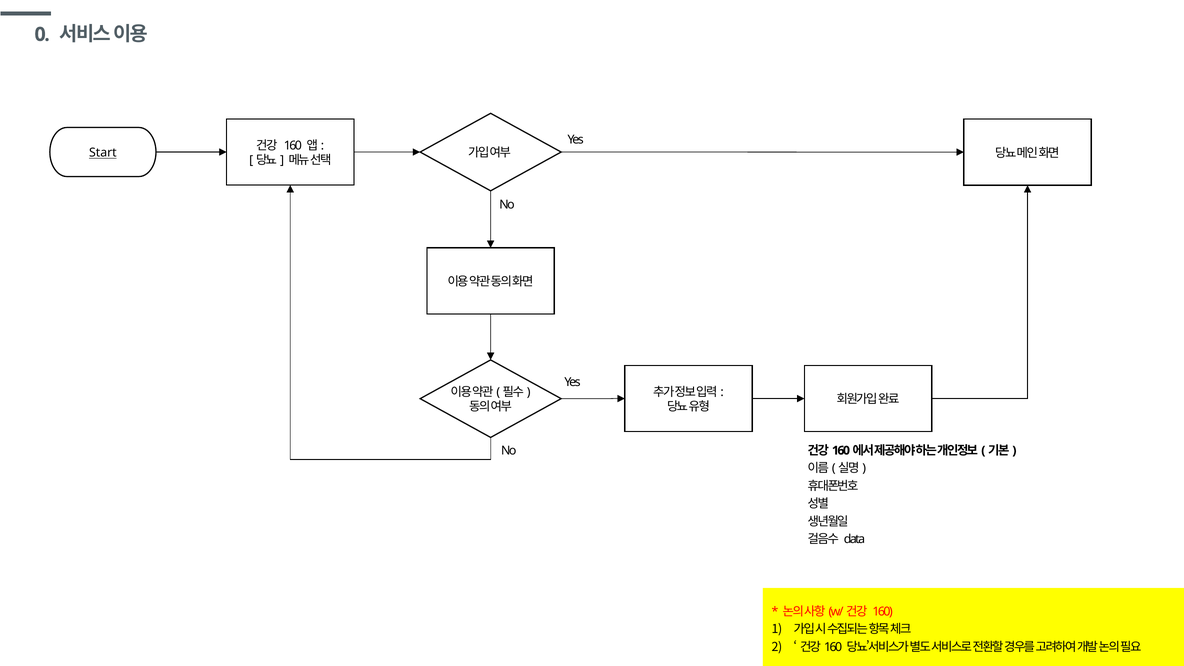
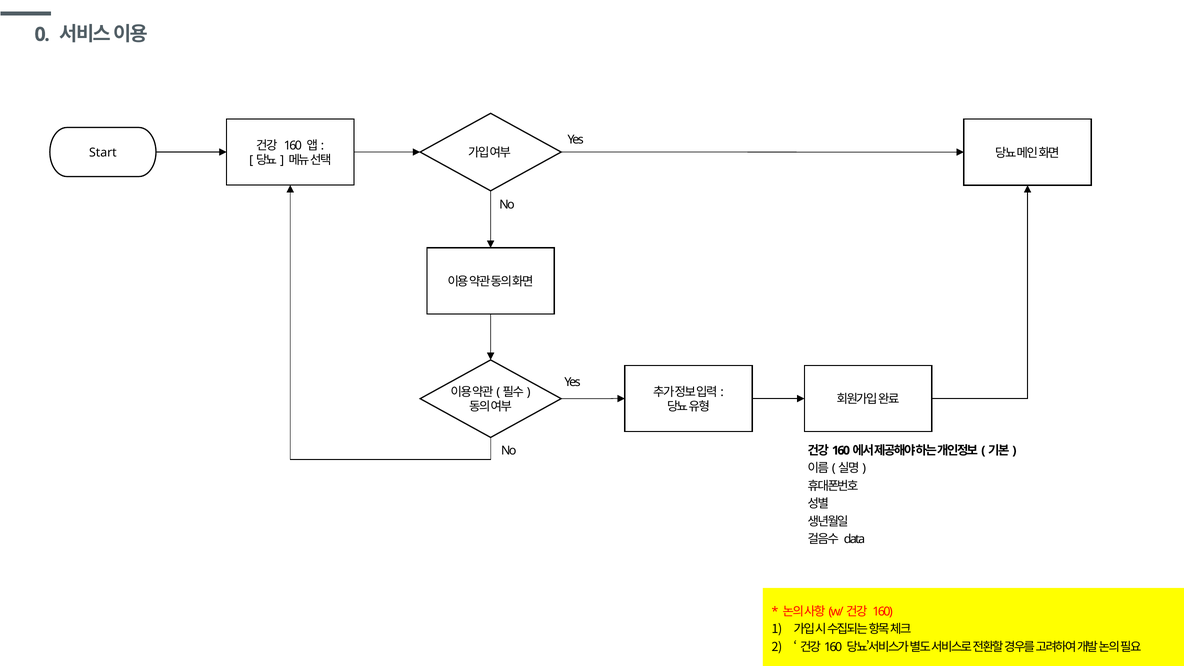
Start underline: present -> none
